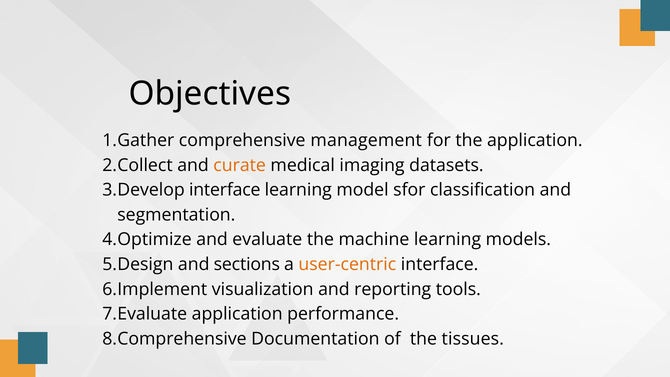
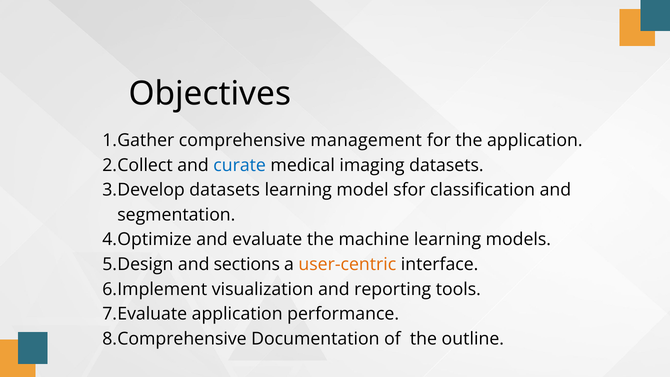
curate colour: orange -> blue
interface at (225, 190): interface -> datasets
tissues: tissues -> outline
